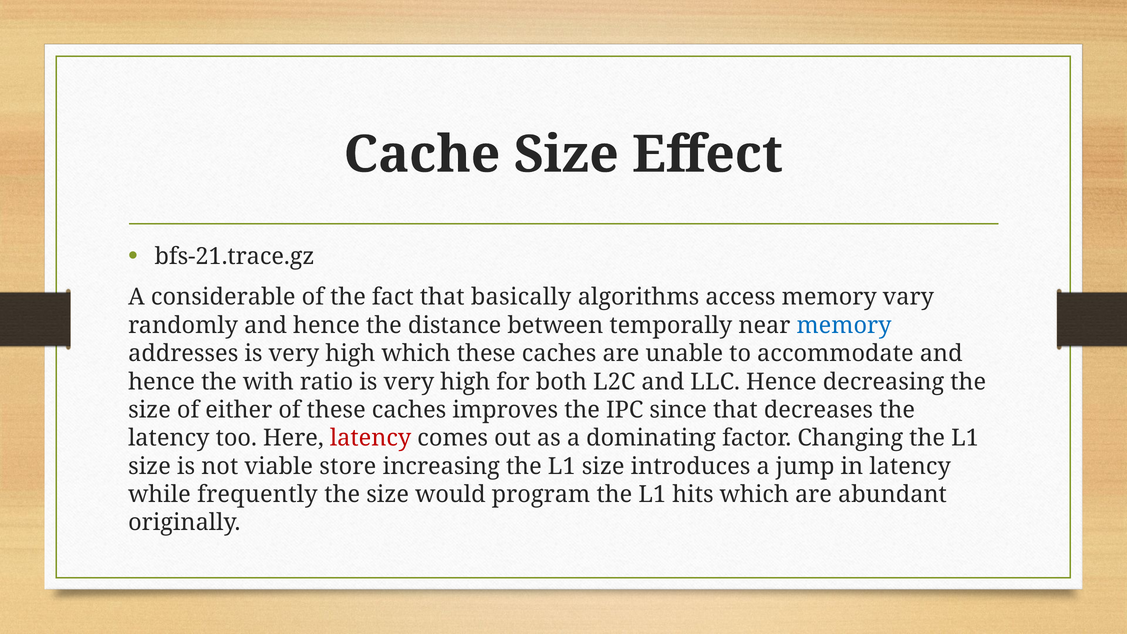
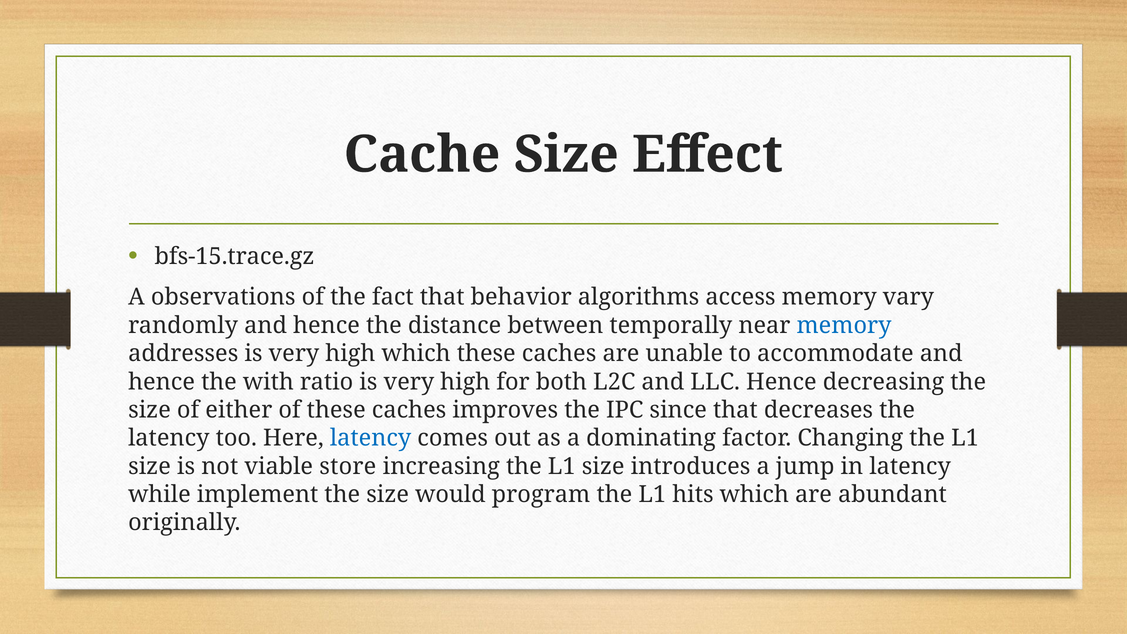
bfs-21.trace.gz: bfs-21.trace.gz -> bfs-15.trace.gz
considerable: considerable -> observations
basically: basically -> behavior
latency at (371, 438) colour: red -> blue
frequently: frequently -> implement
